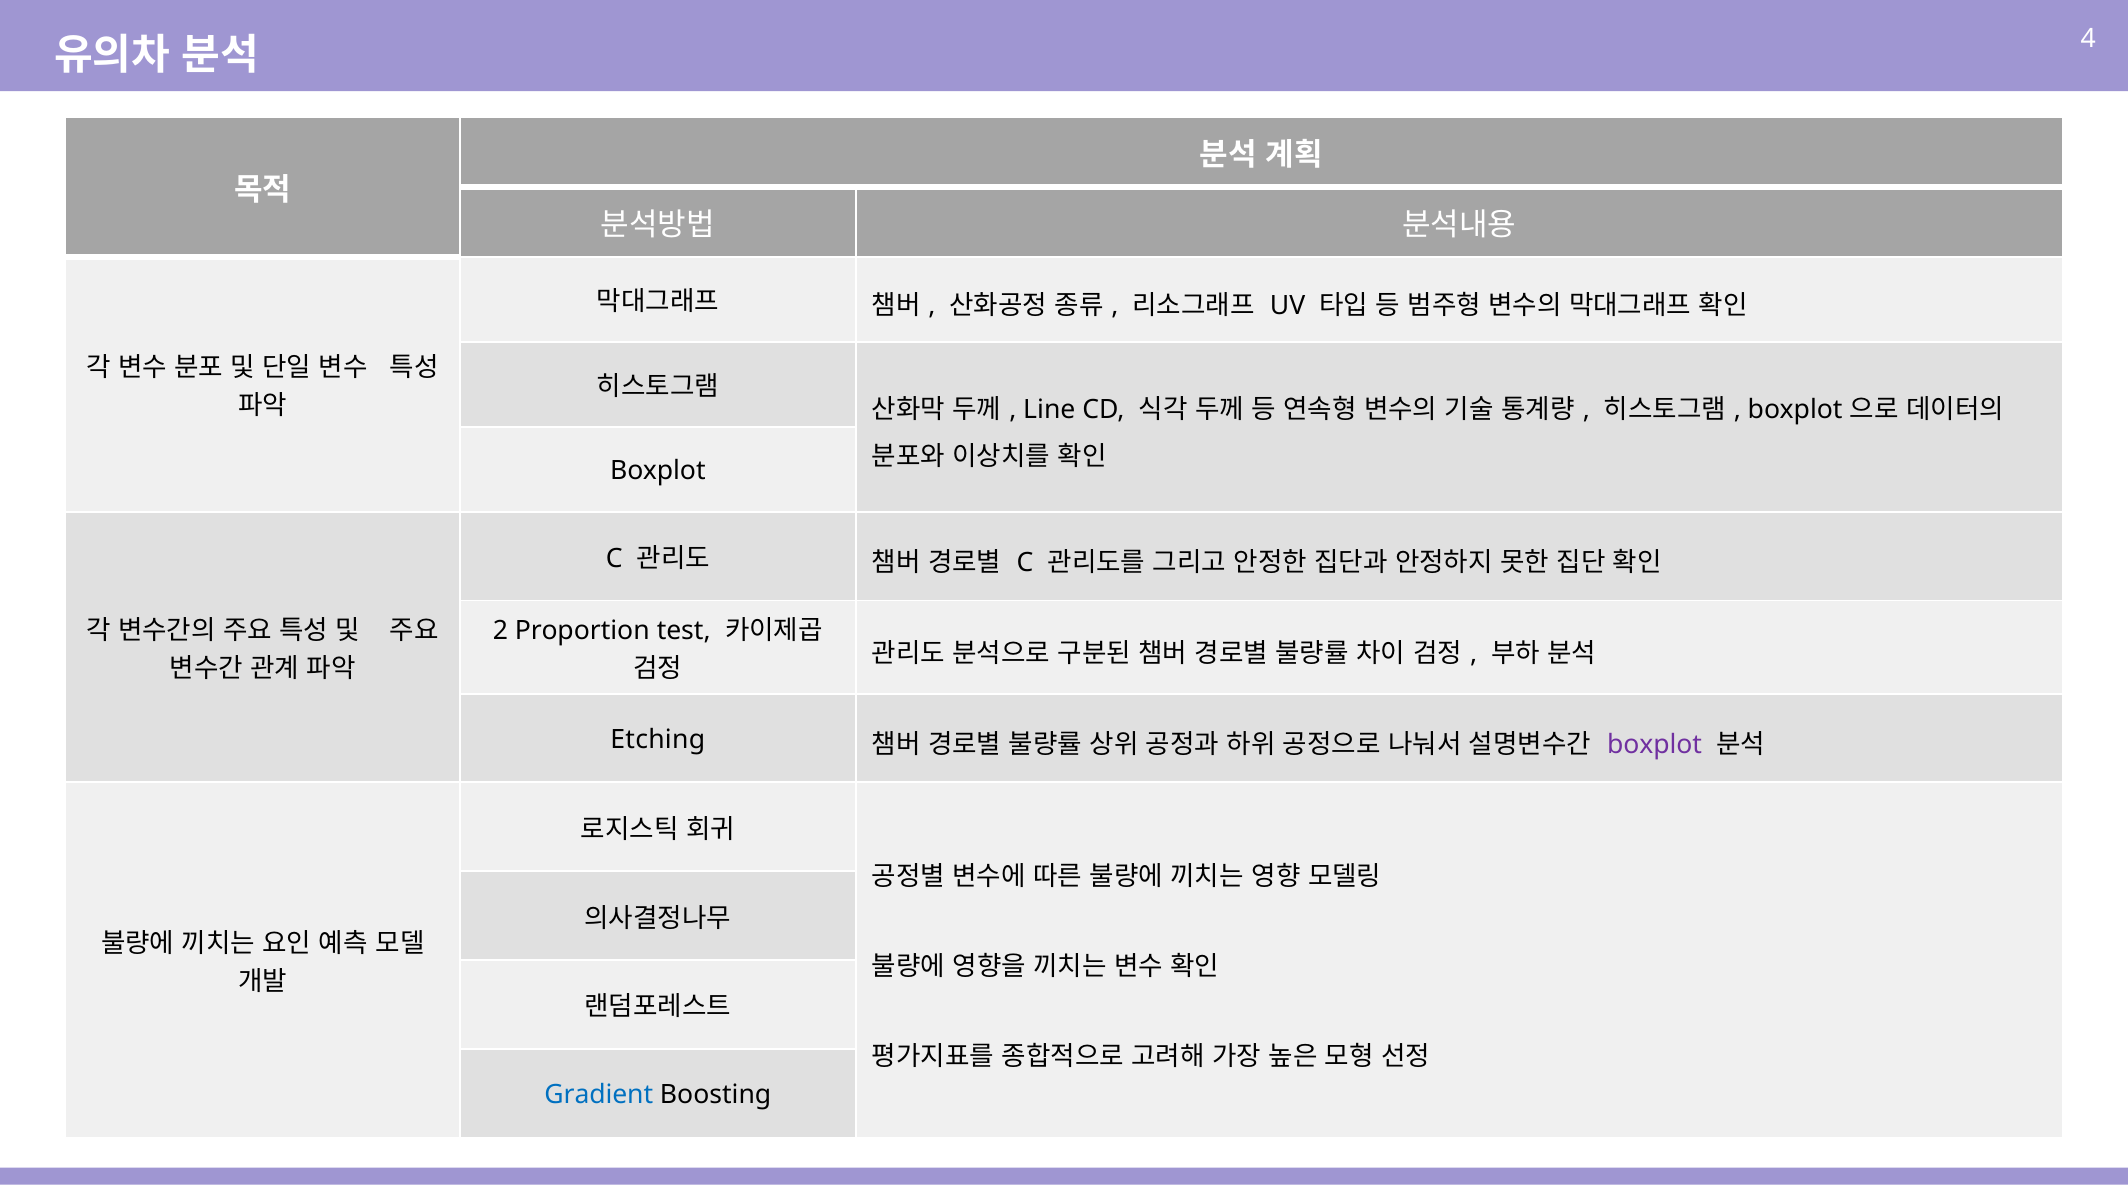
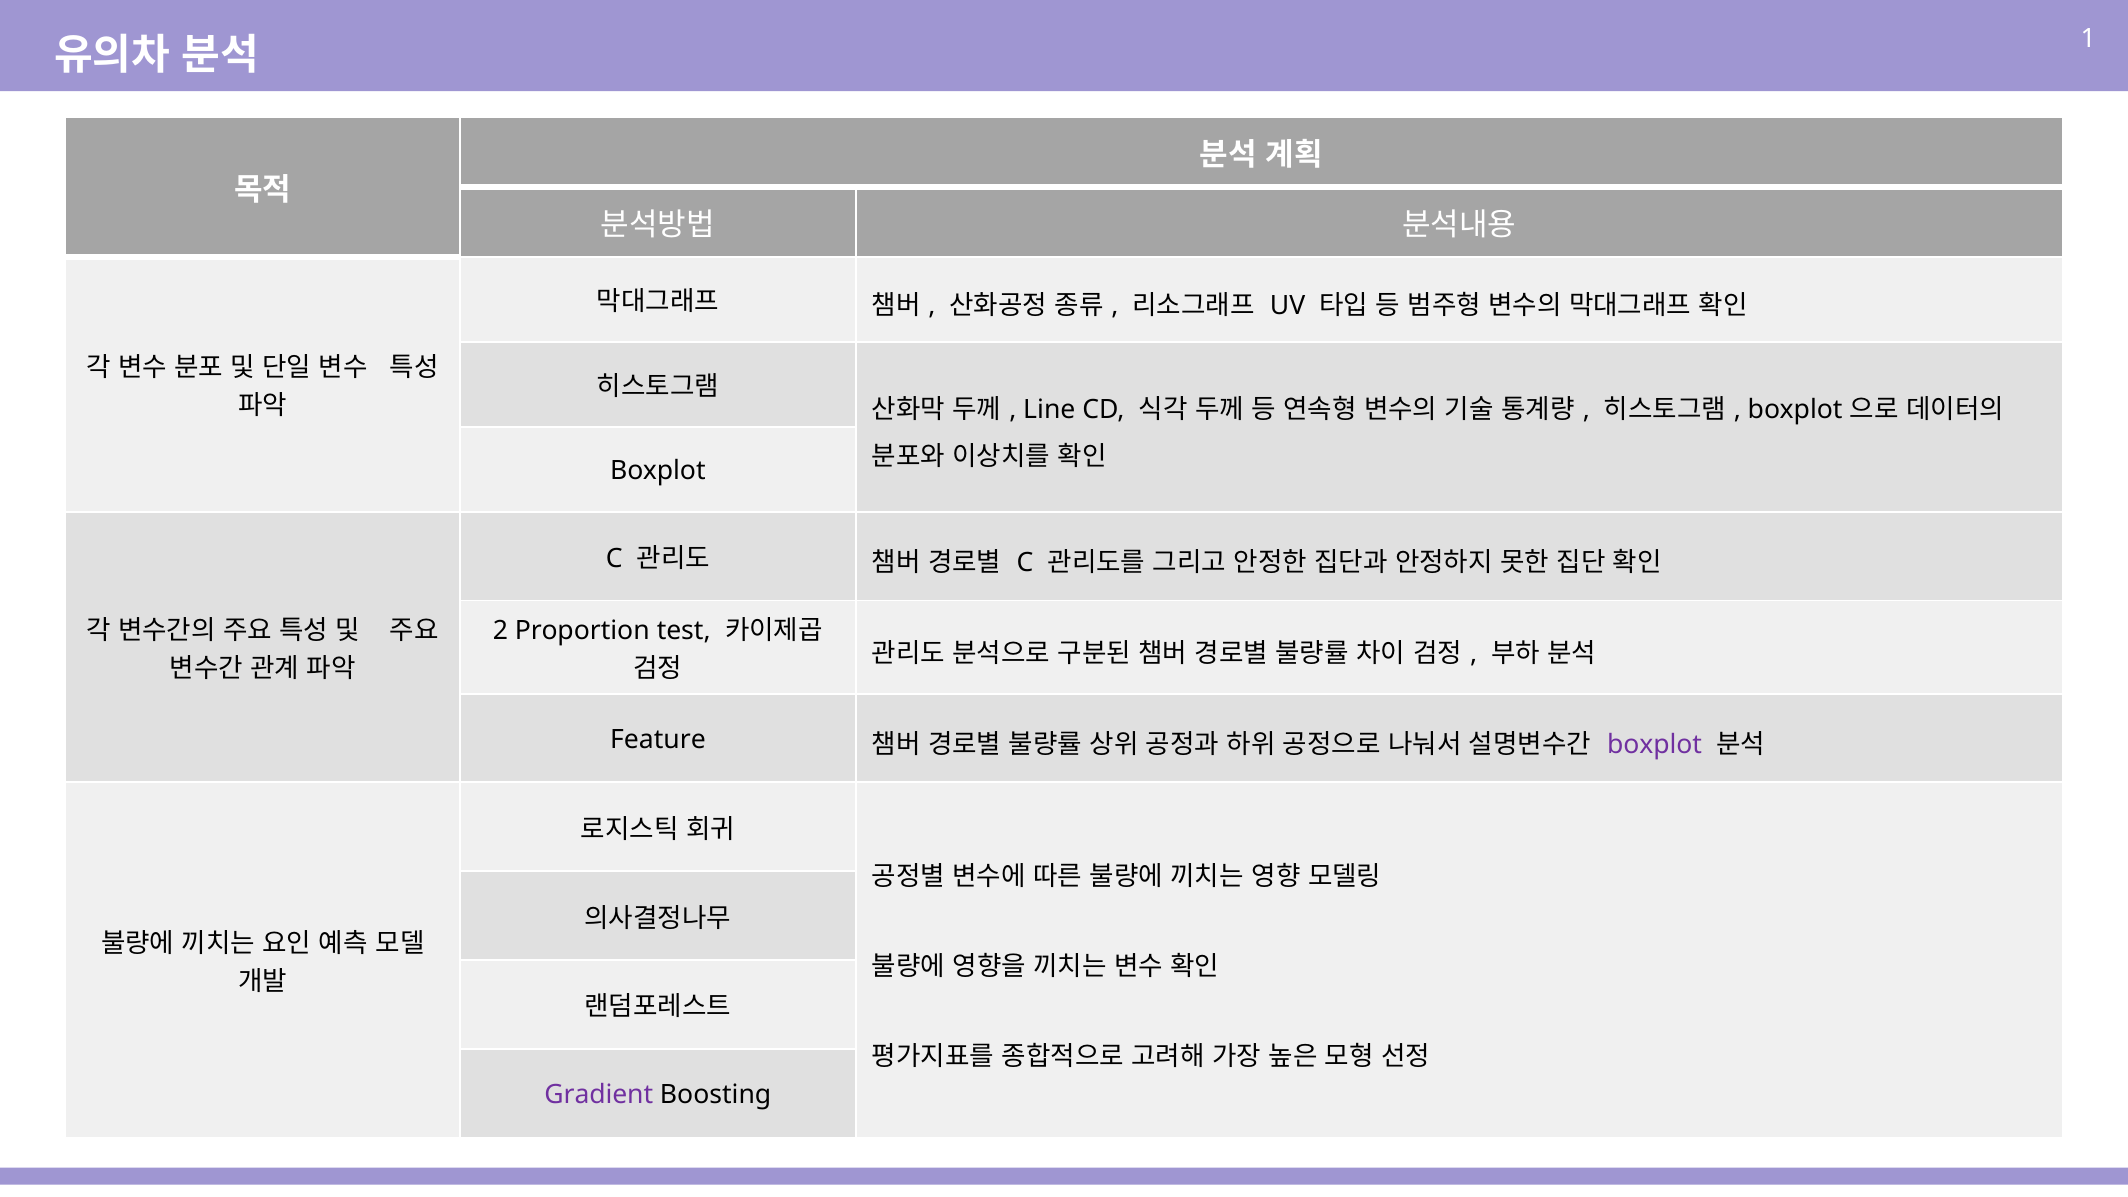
4: 4 -> 1
Etching: Etching -> Feature
Gradient colour: blue -> purple
